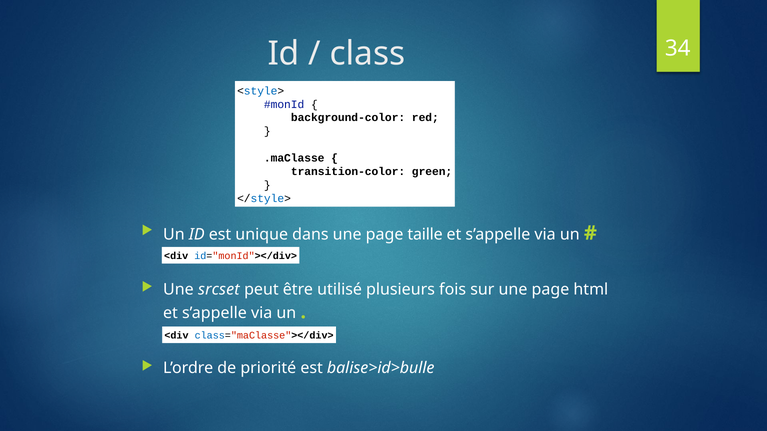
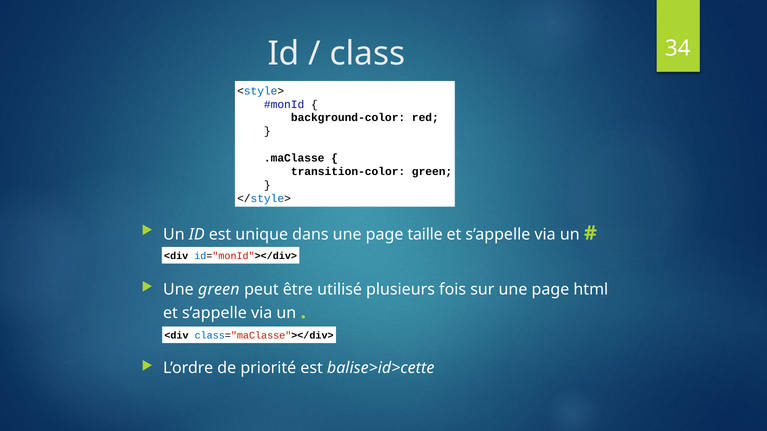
Une srcset: srcset -> green
balise>id>bulle: balise>id>bulle -> balise>id>cette
